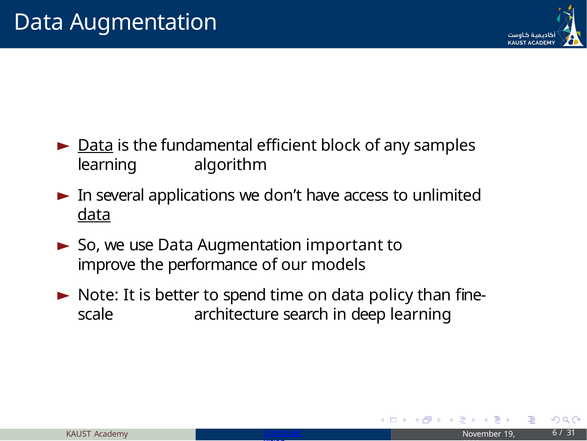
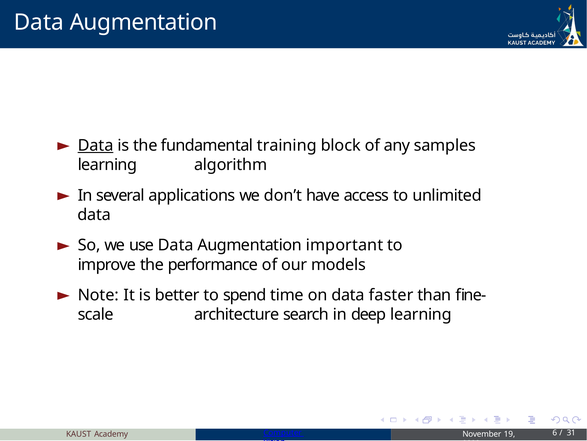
efficient: efficient -> training
data at (94, 215) underline: present -> none
policy: policy -> faster
